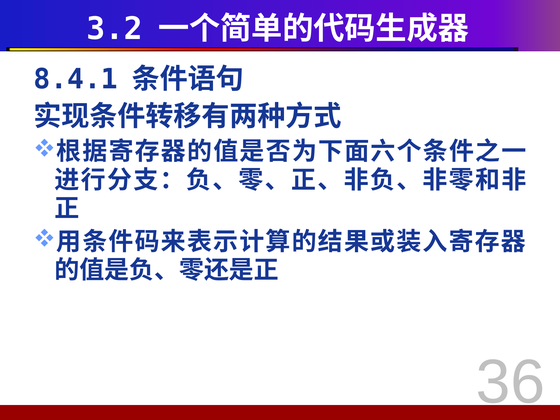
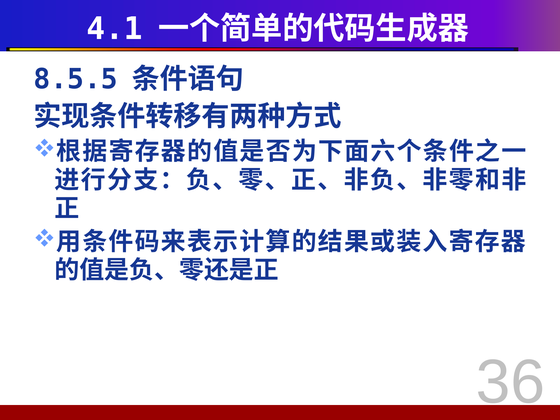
3.2: 3.2 -> 4.1
8.4.1: 8.4.1 -> 8.5.5
